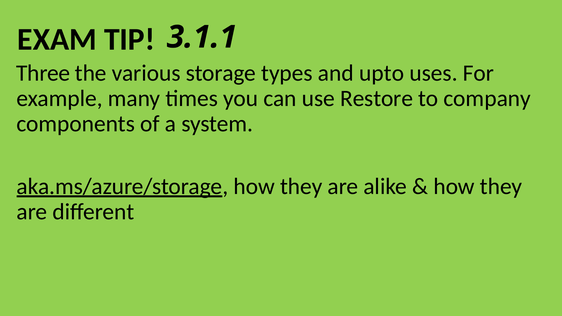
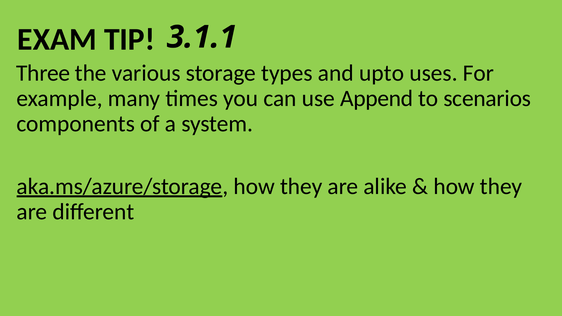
Restore: Restore -> Append
company: company -> scenarios
